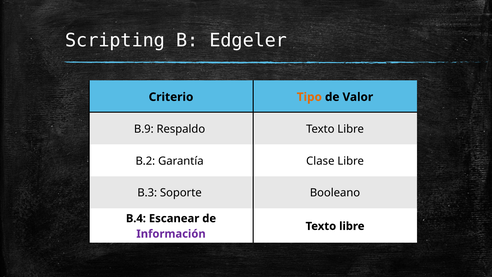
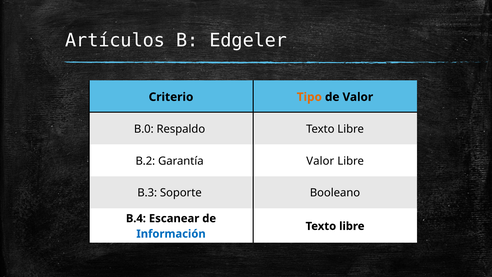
Scripting: Scripting -> Artículos
B.9: B.9 -> B.0
Garantía Clase: Clase -> Valor
Información colour: purple -> blue
